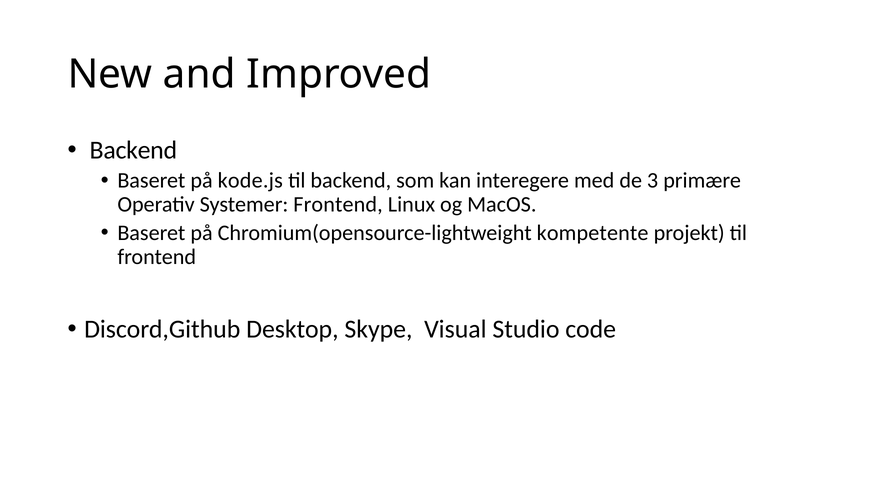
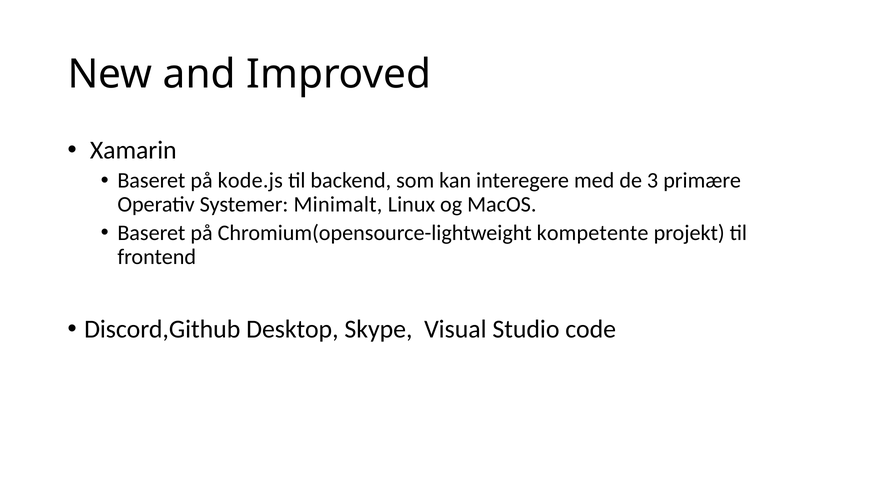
Backend at (133, 150): Backend -> Xamarin
Systemer Frontend: Frontend -> Minimalt
